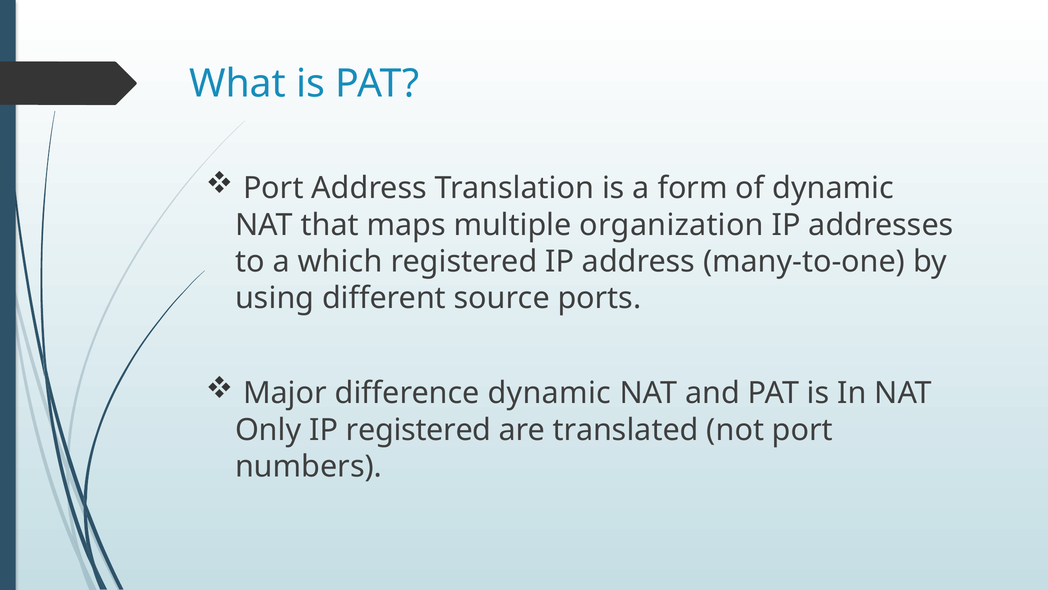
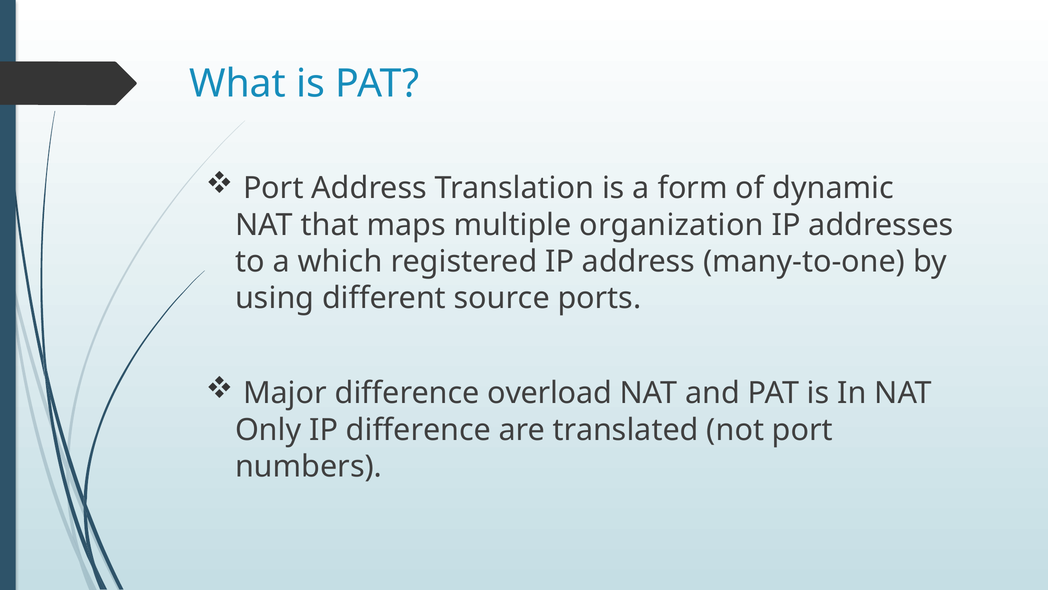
difference dynamic: dynamic -> overload
IP registered: registered -> difference
